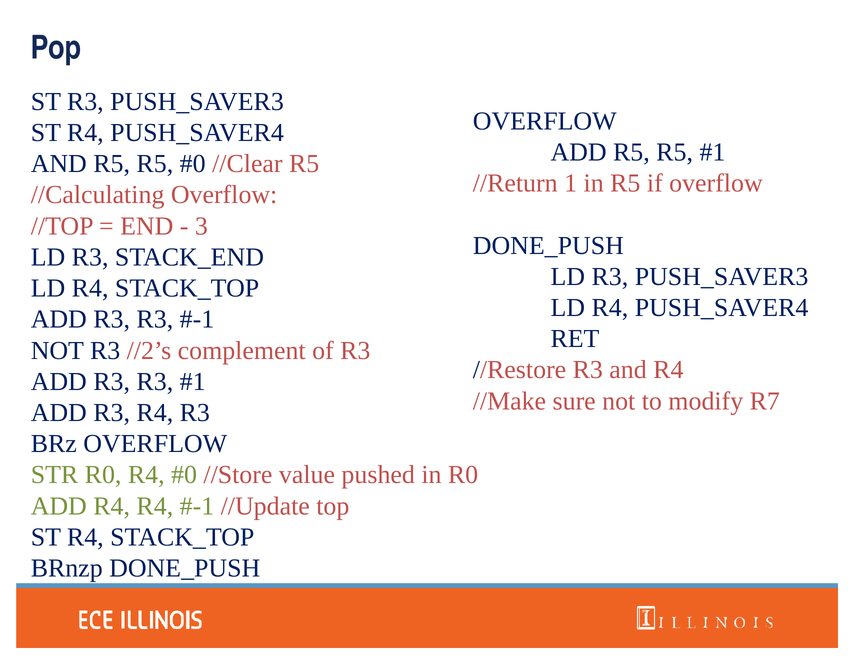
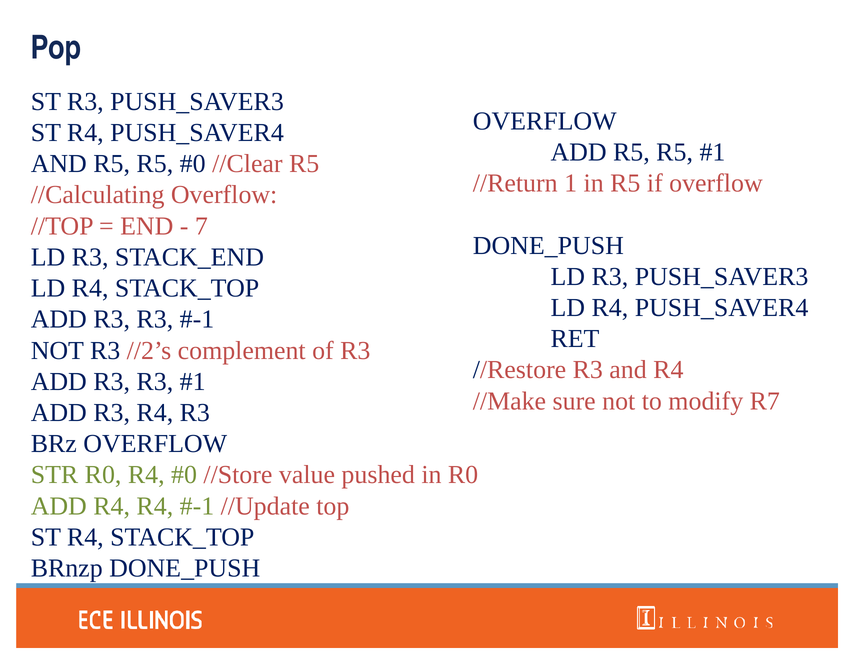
3: 3 -> 7
